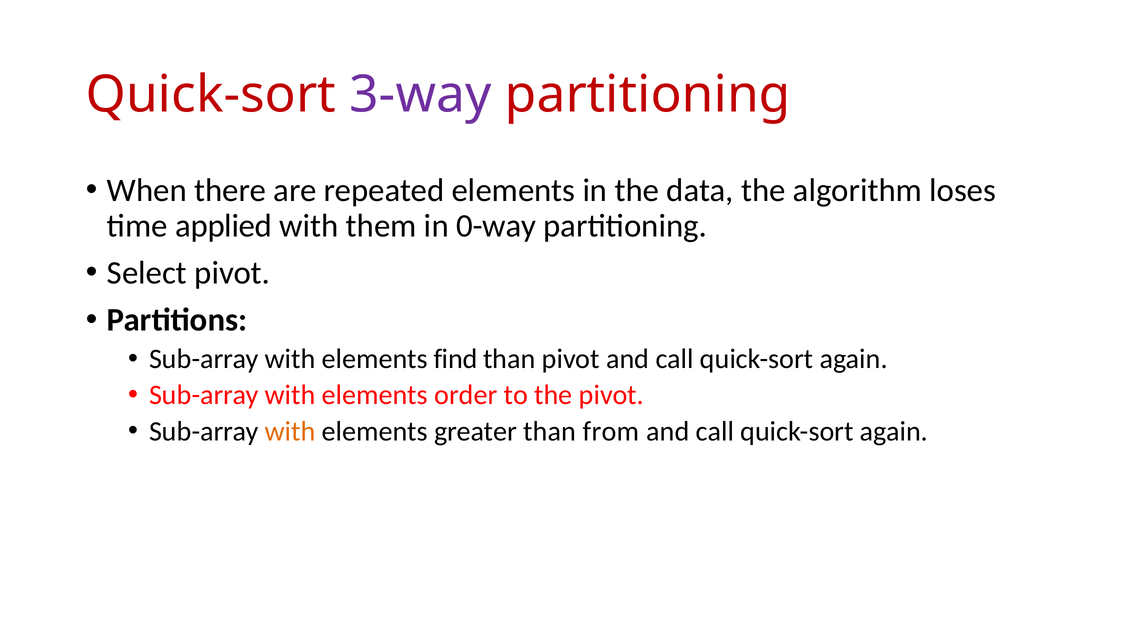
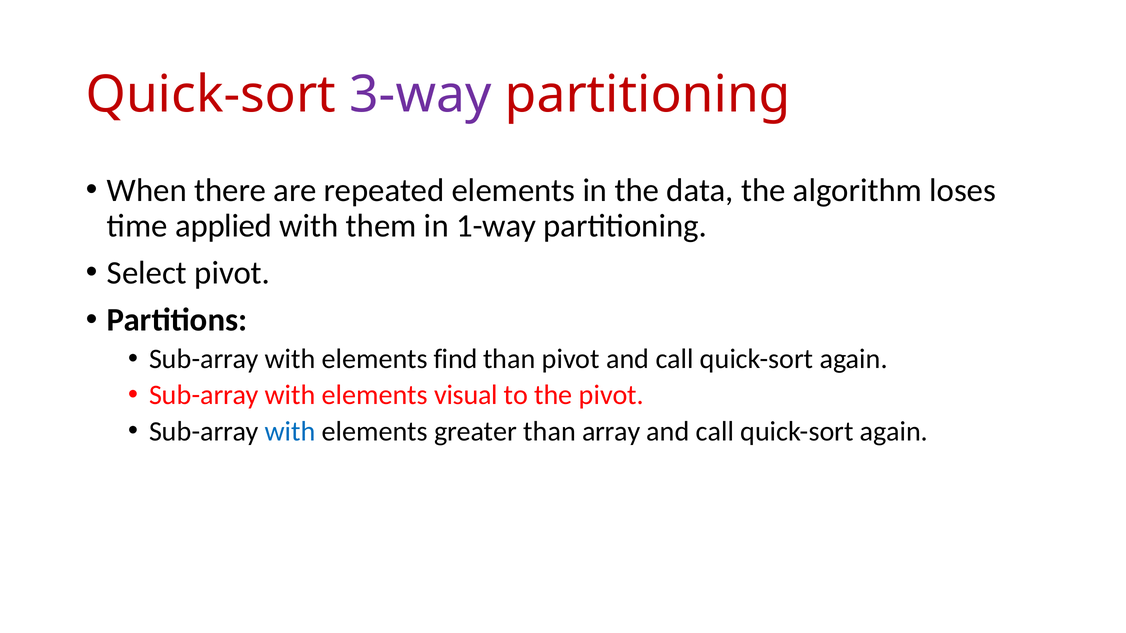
0-way: 0-way -> 1-way
order: order -> visual
with at (290, 432) colour: orange -> blue
from: from -> array
